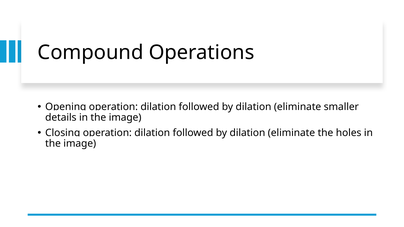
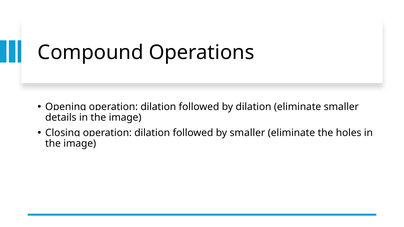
dilation at (247, 133): dilation -> smaller
